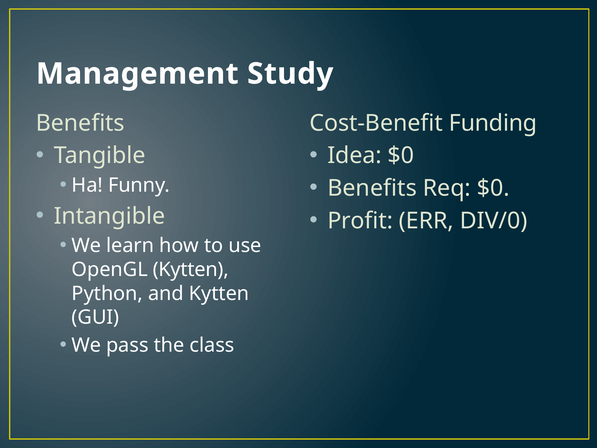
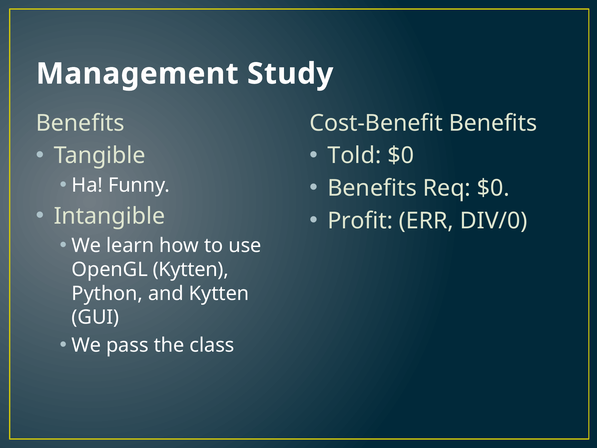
Cost-Benefit Funding: Funding -> Benefits
Idea: Idea -> Told
